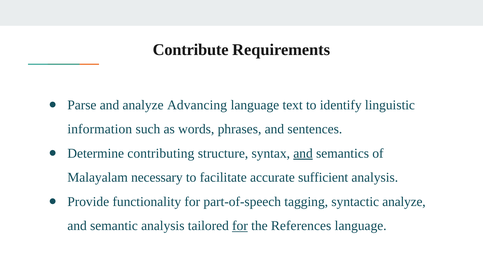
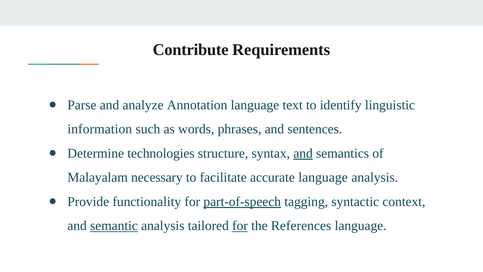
Advancing: Advancing -> Annotation
contributing: contributing -> technologies
accurate sufficient: sufficient -> language
part-of-speech underline: none -> present
syntactic analyze: analyze -> context
semantic underline: none -> present
